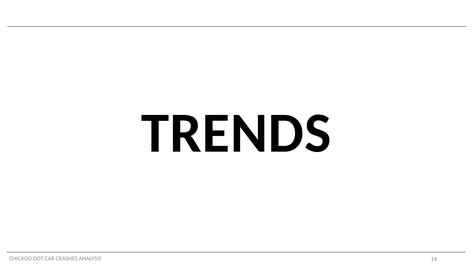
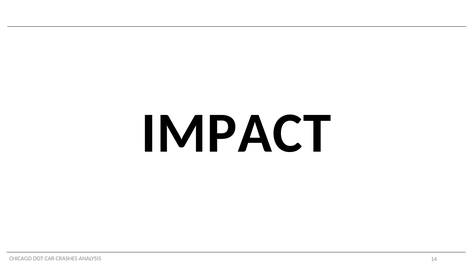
TRENDS: TRENDS -> IMPACT
